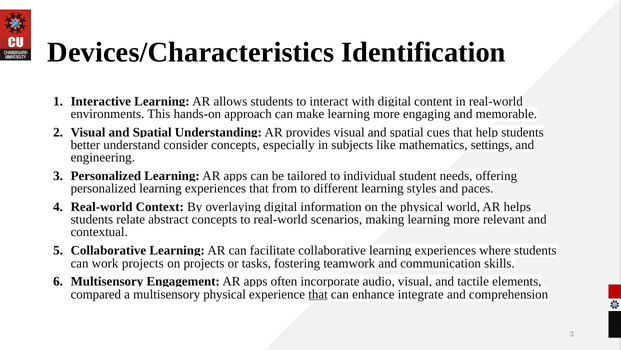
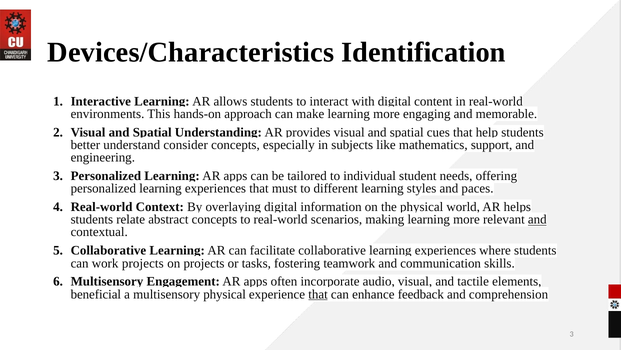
settings: settings -> support
from: from -> must
and at (537, 219) underline: none -> present
compared: compared -> beneficial
integrate: integrate -> feedback
